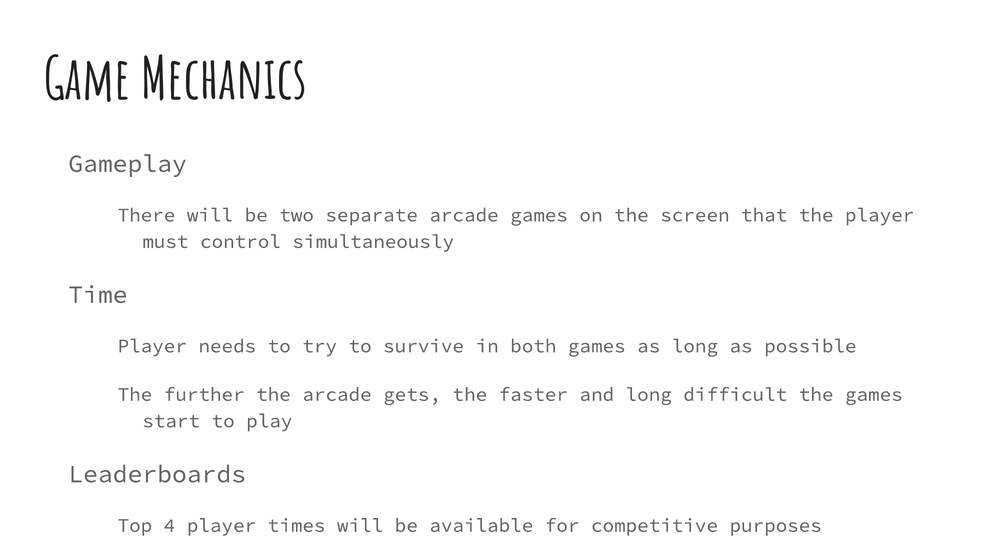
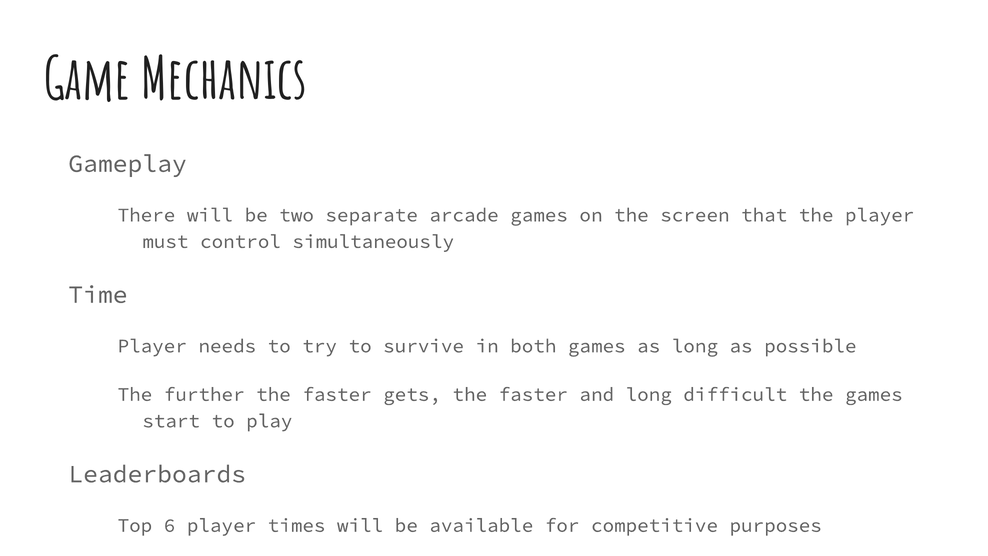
further the arcade: arcade -> faster
4: 4 -> 6
